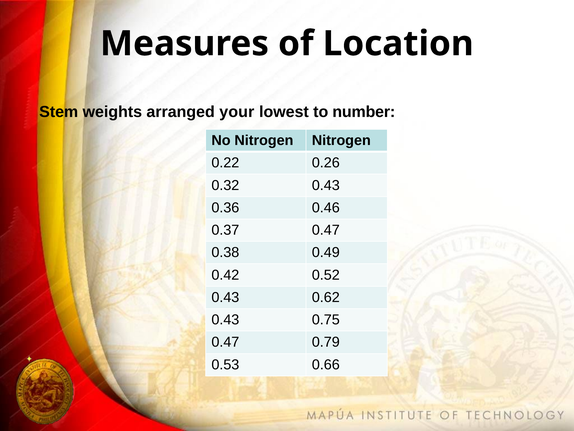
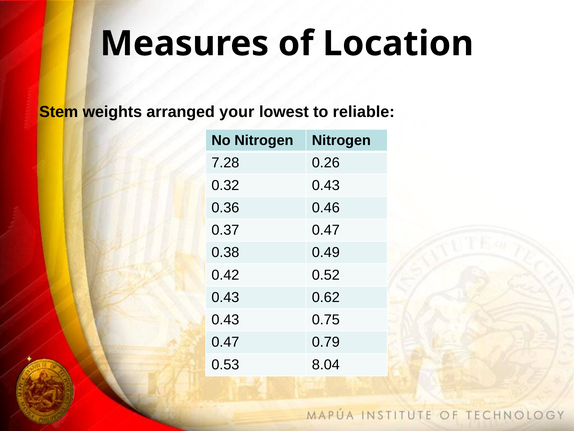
number: number -> reliable
0.22: 0.22 -> 7.28
0.66: 0.66 -> 8.04
